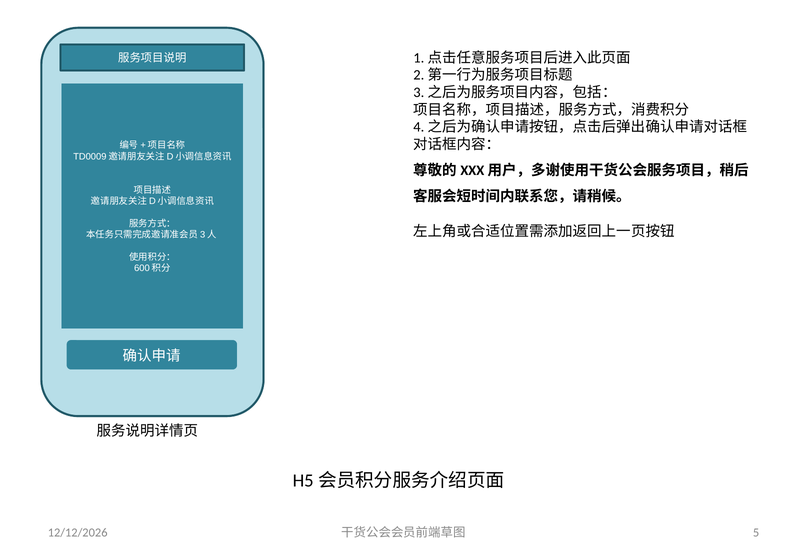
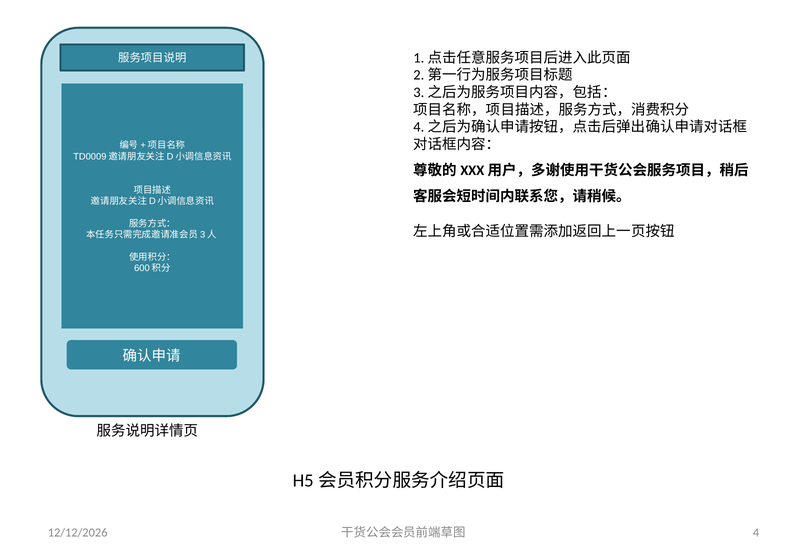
5: 5 -> 4
